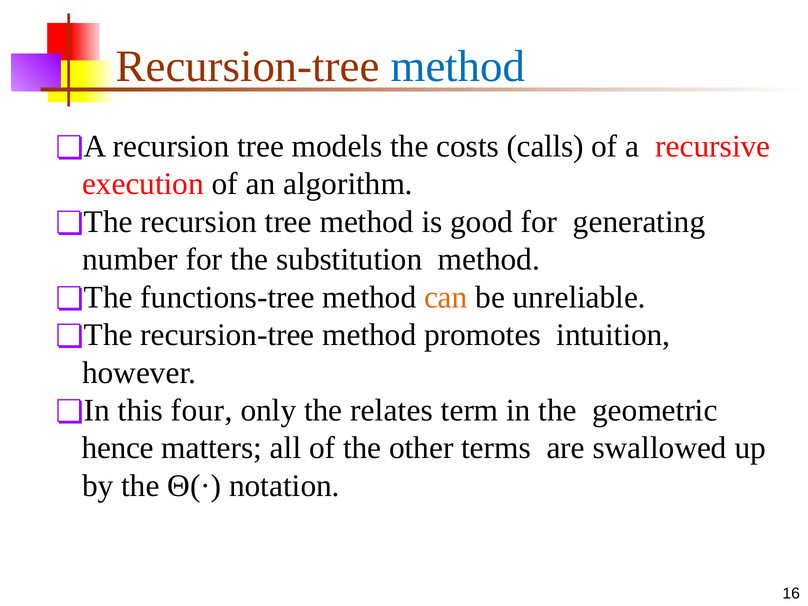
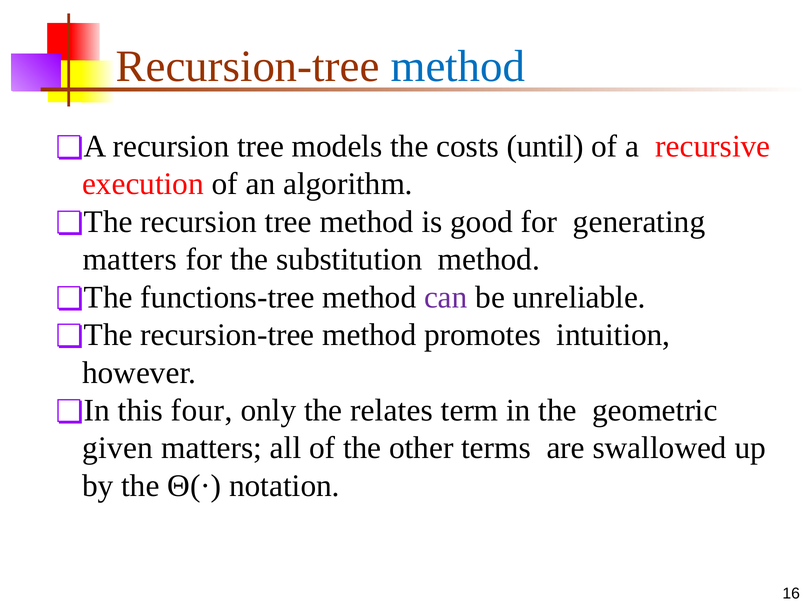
calls: calls -> until
number at (130, 259): number -> matters
can colour: orange -> purple
hence: hence -> given
